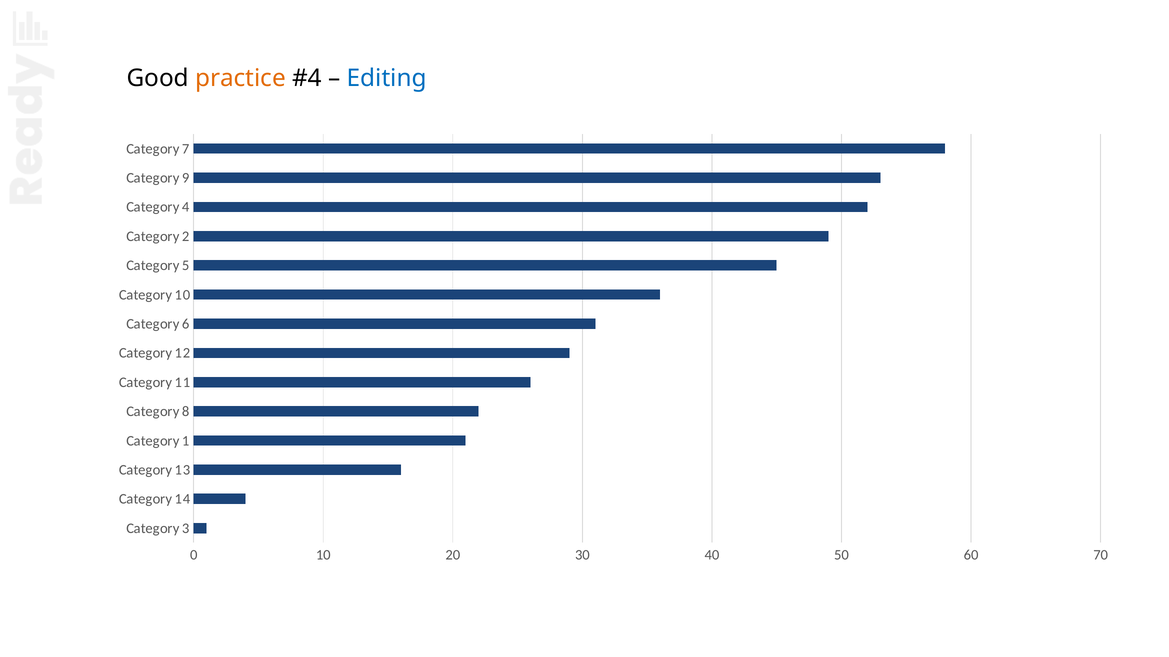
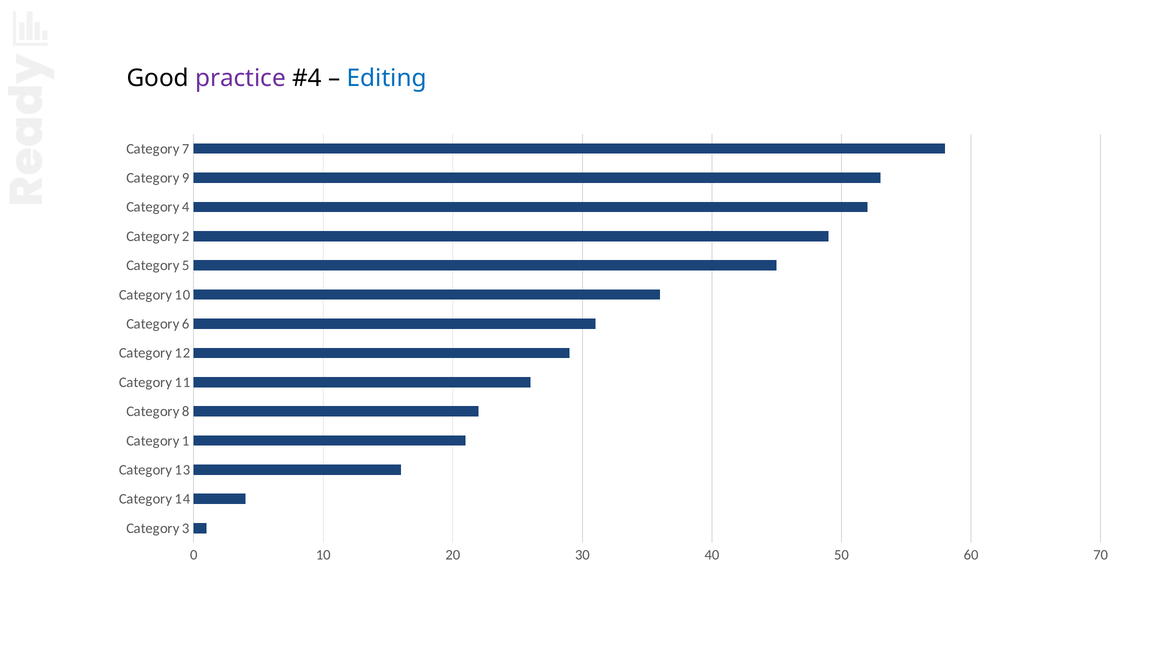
practice colour: orange -> purple
